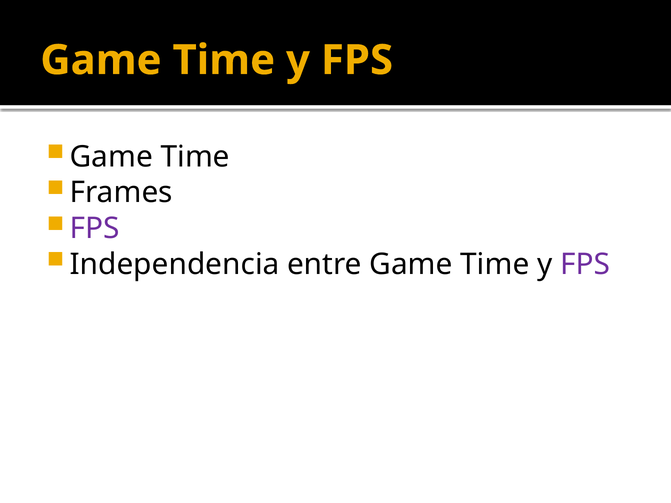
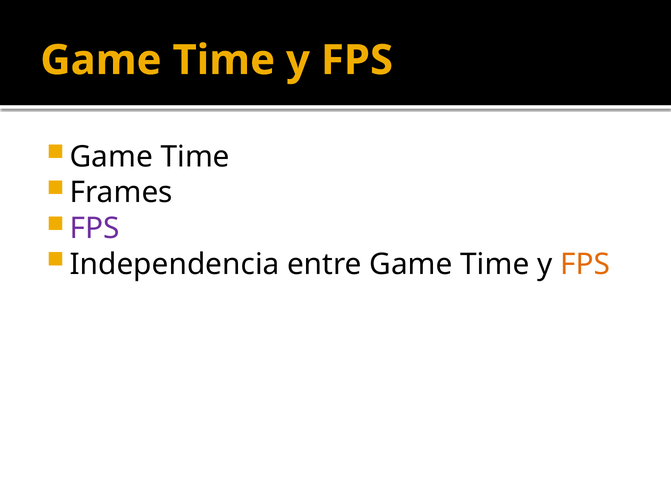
FPS at (585, 264) colour: purple -> orange
